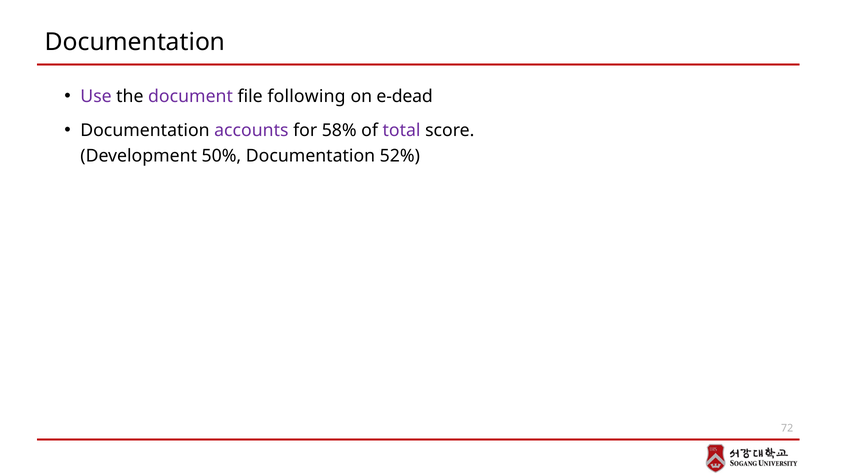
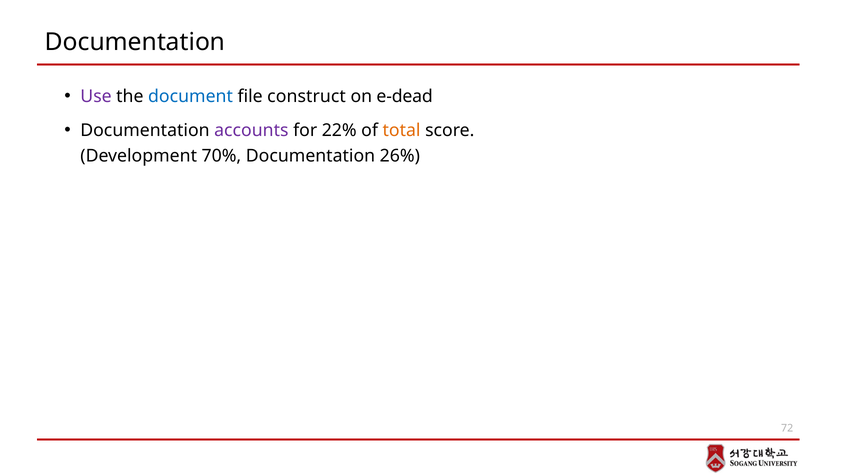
document colour: purple -> blue
following: following -> construct
58%: 58% -> 22%
total colour: purple -> orange
50%: 50% -> 70%
52%: 52% -> 26%
